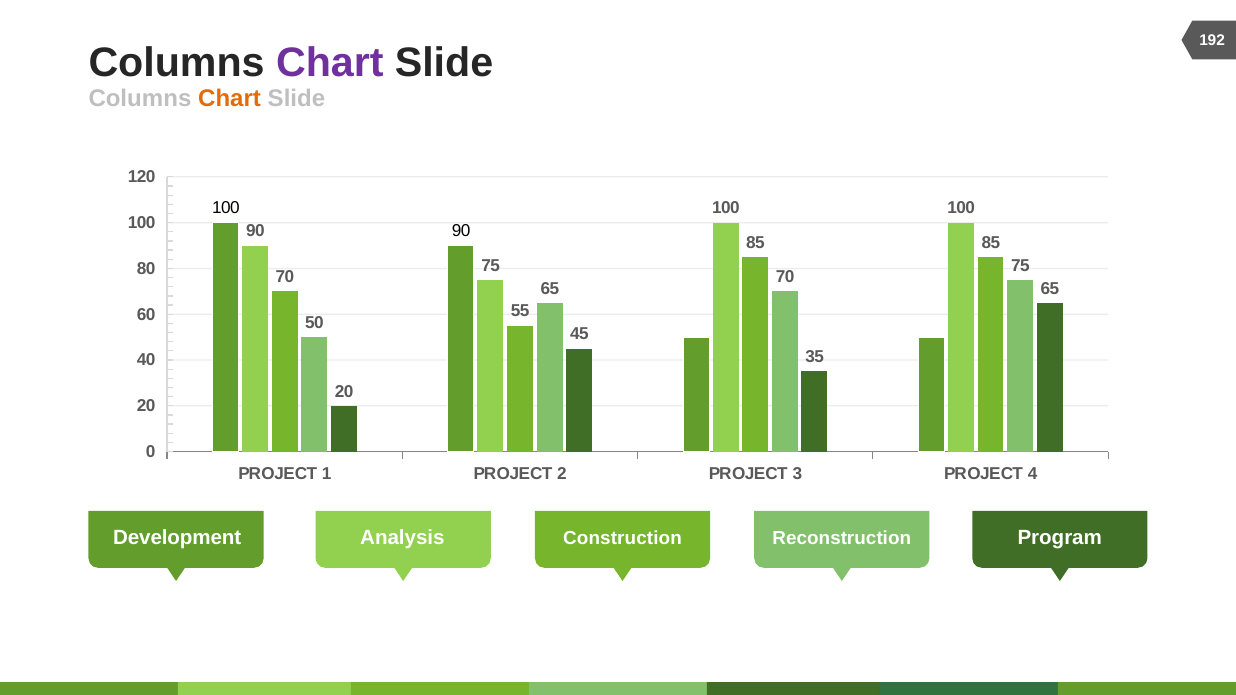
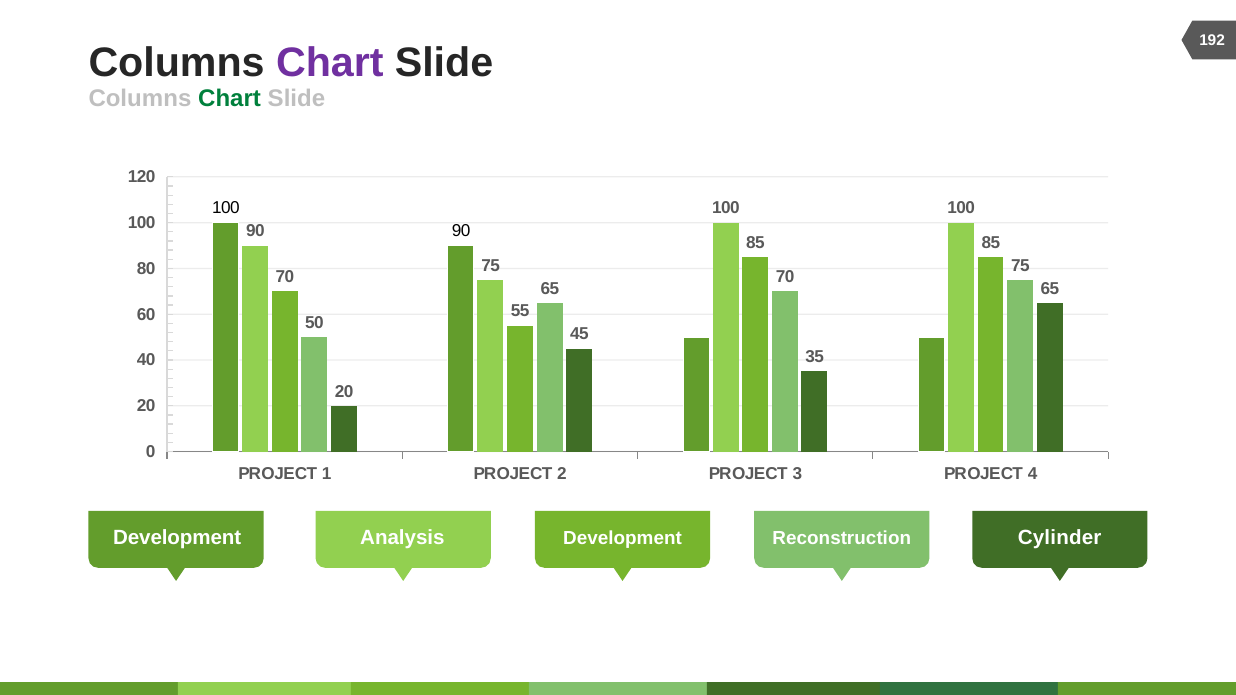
Chart at (230, 99) colour: orange -> green
Analysis Construction: Construction -> Development
Program: Program -> Cylinder
